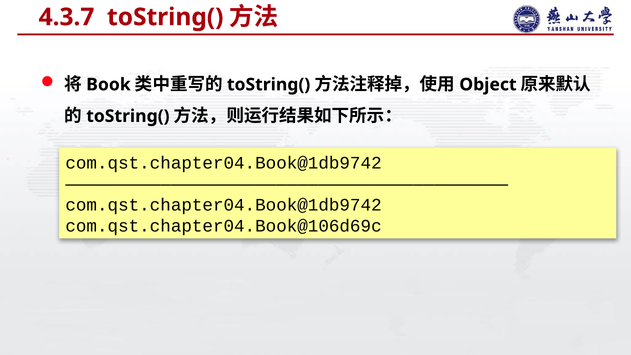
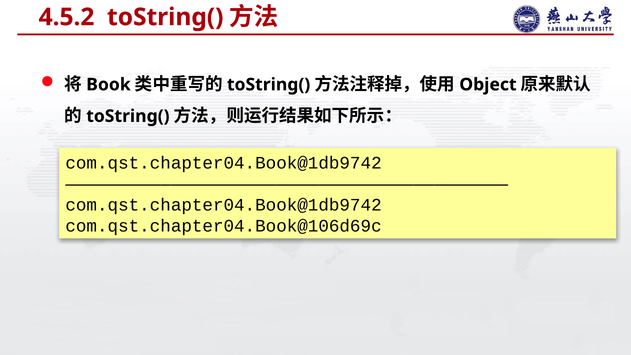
4.3.7: 4.3.7 -> 4.5.2
